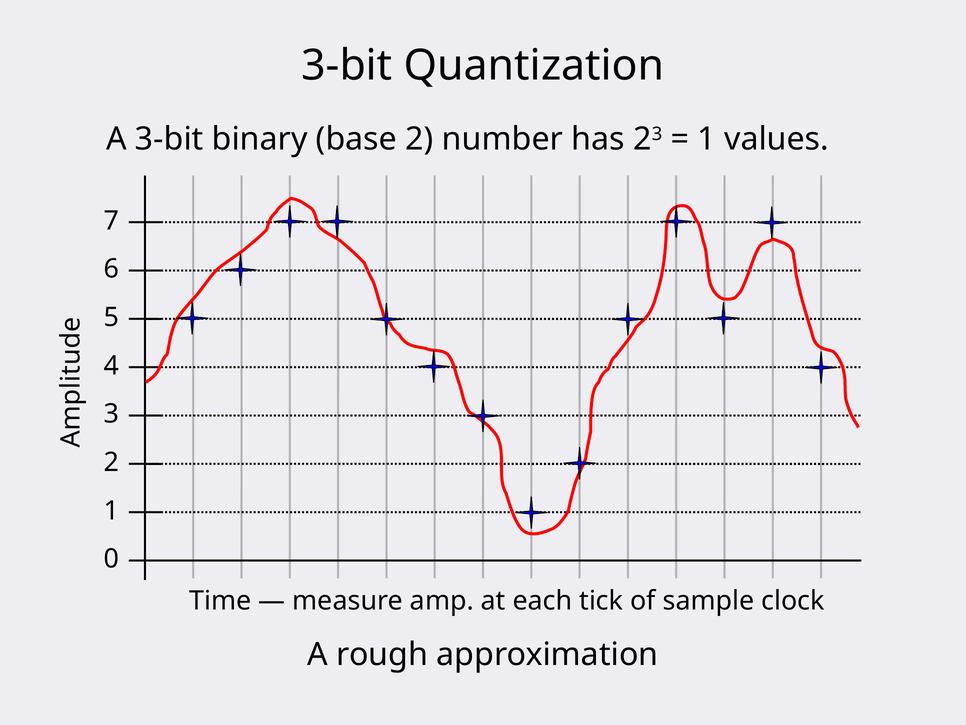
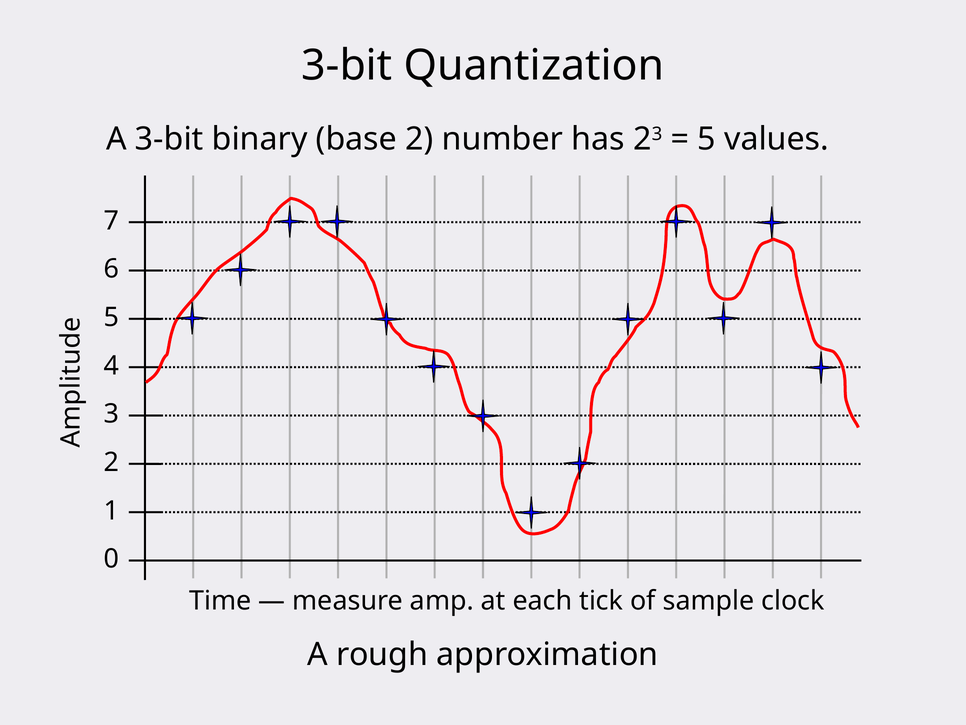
1 at (707, 139): 1 -> 5
